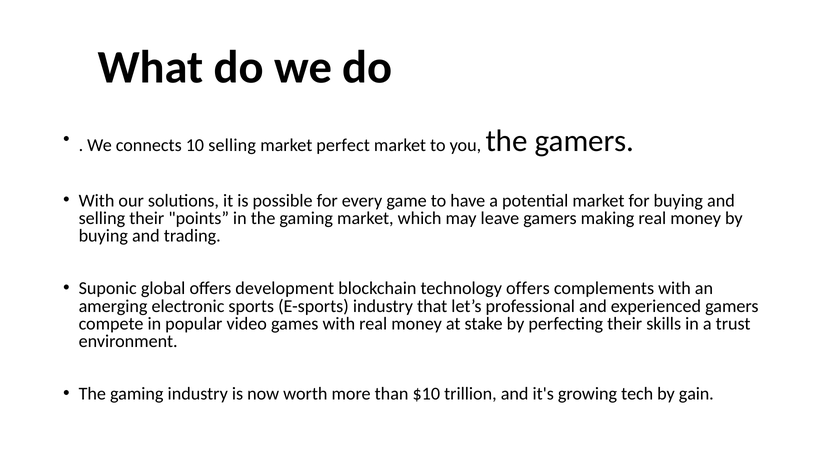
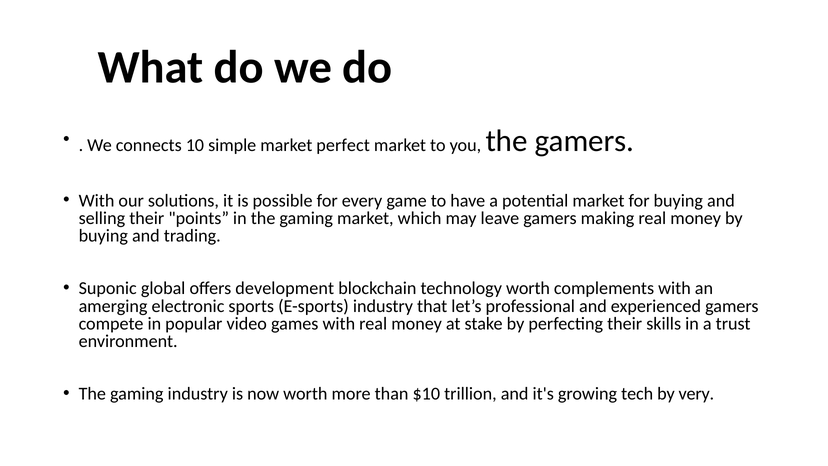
10 selling: selling -> simple
technology offers: offers -> worth
gain: gain -> very
